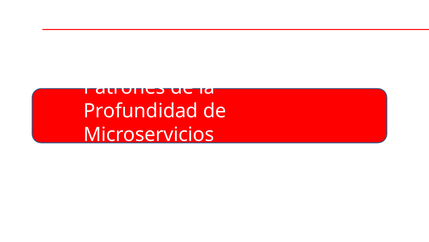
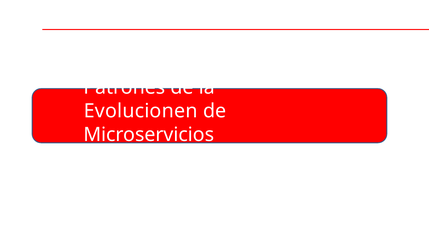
Profundidad: Profundidad -> Evolucionen
